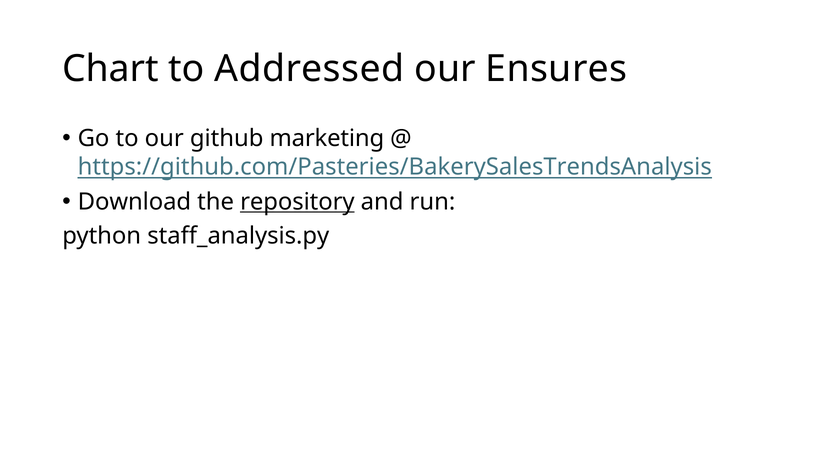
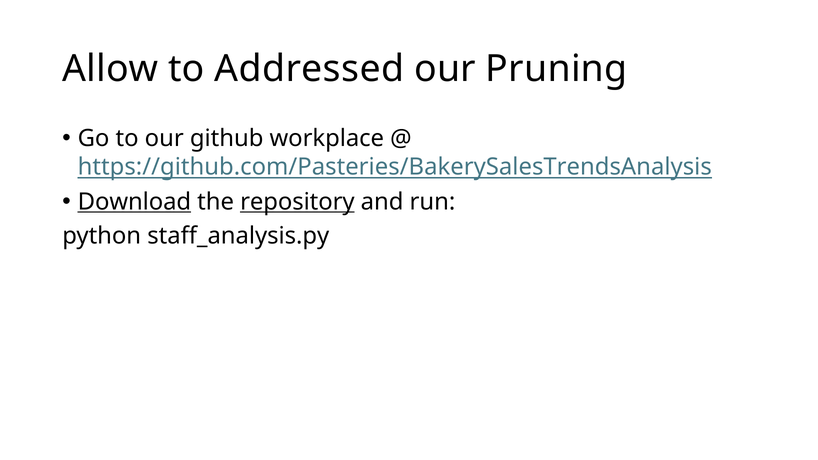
Chart: Chart -> Allow
Ensures: Ensures -> Pruning
marketing: marketing -> workplace
Download underline: none -> present
